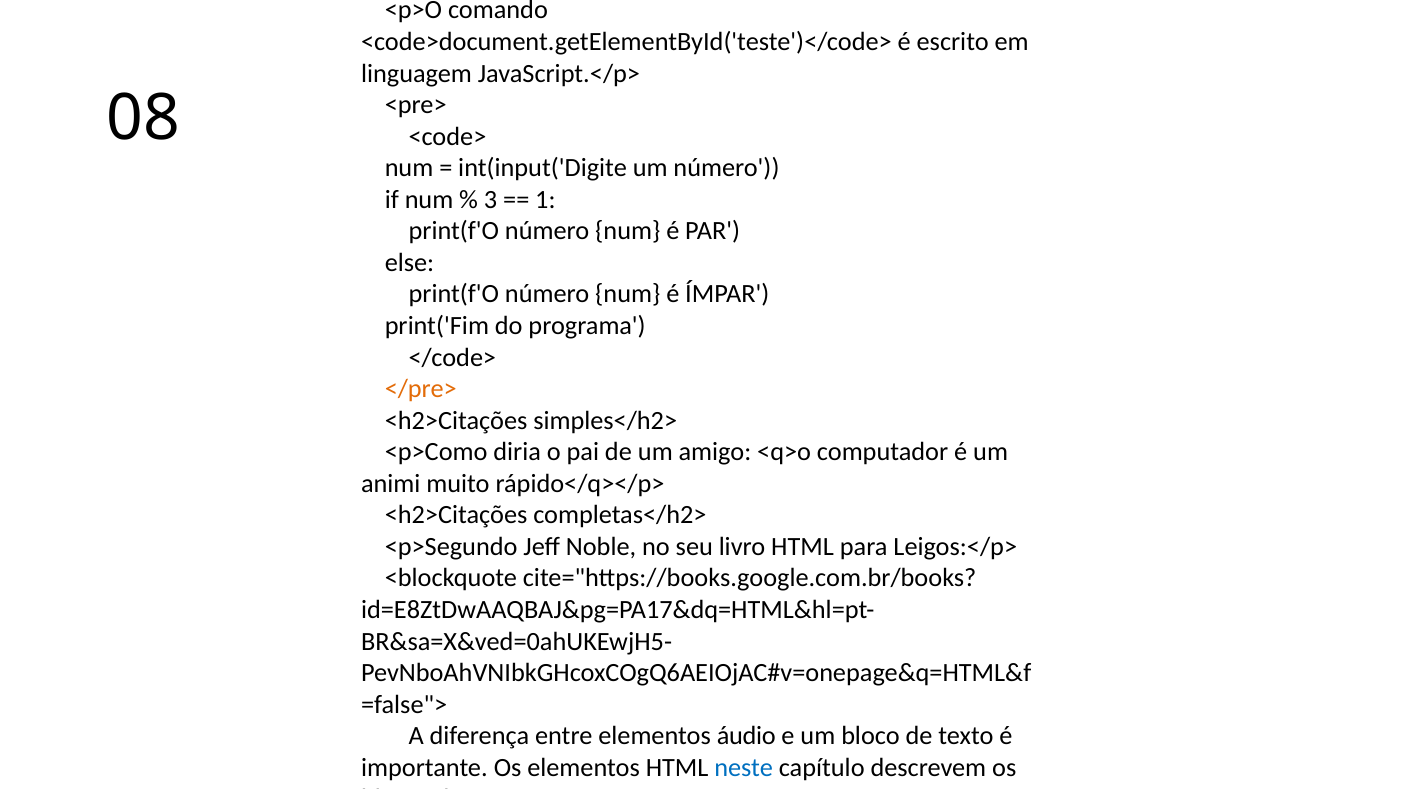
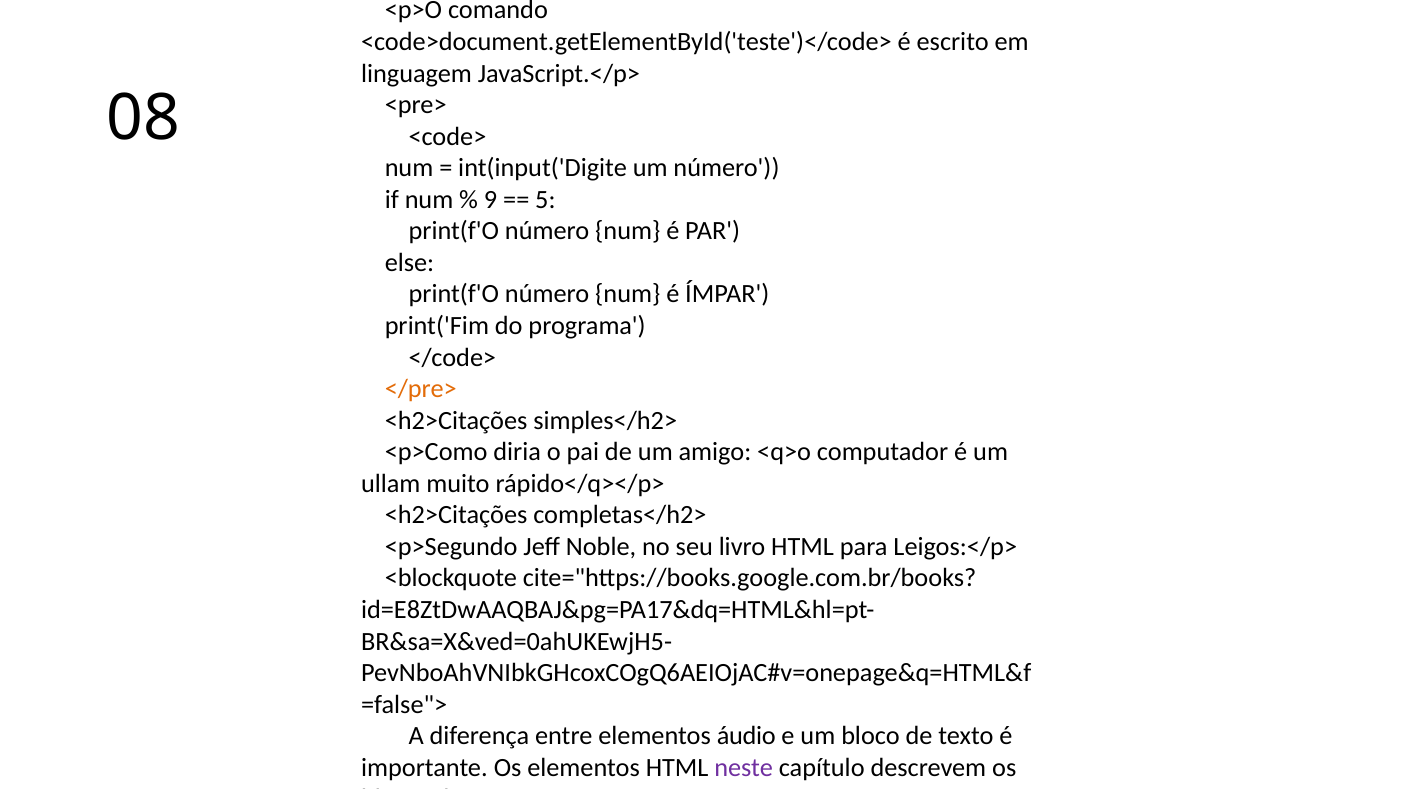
3: 3 -> 9
1: 1 -> 5
animi: animi -> ullam
neste colour: blue -> purple
